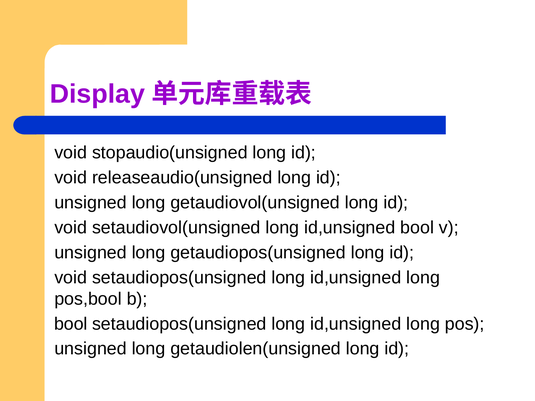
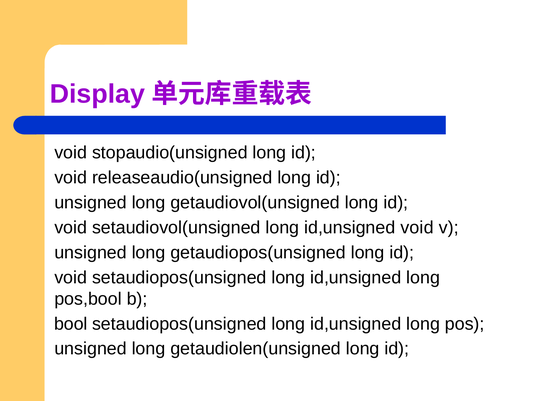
id,unsigned bool: bool -> void
